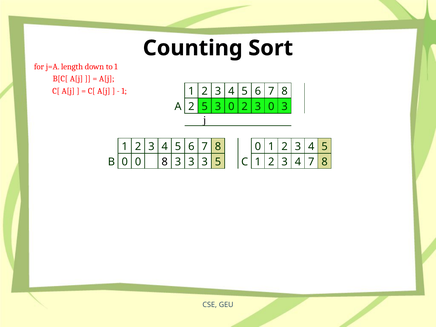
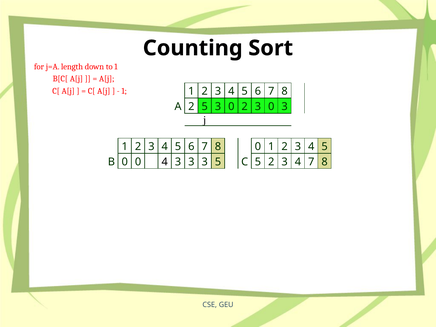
0 8: 8 -> 4
C 1: 1 -> 5
